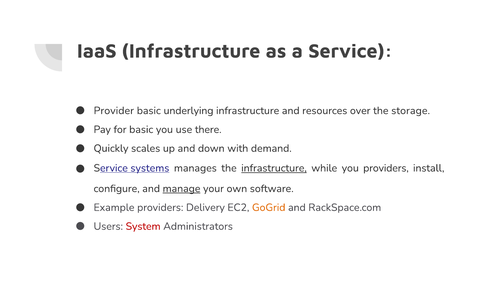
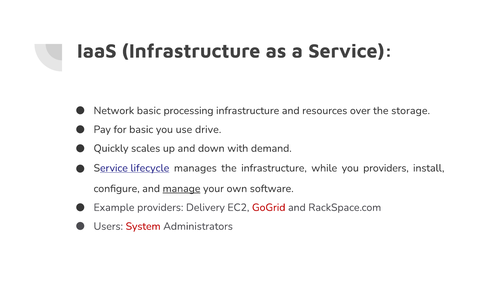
Provider: Provider -> Network
underlying: underlying -> processing
there: there -> drive
systems: systems -> lifecycle
infrastructure at (274, 168) underline: present -> none
GoGrid colour: orange -> red
